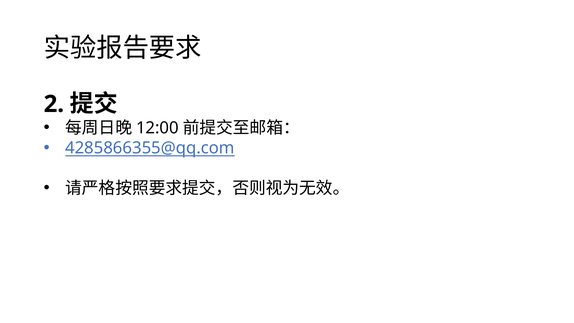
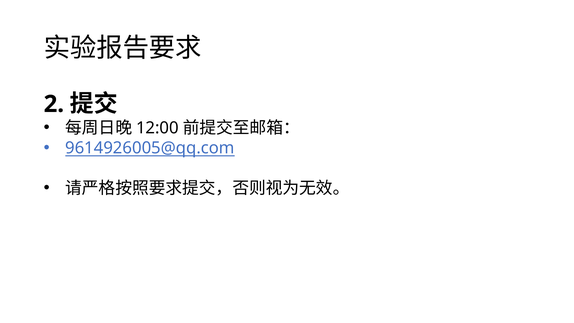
4285866355@qq.com: 4285866355@qq.com -> 9614926005@qq.com
